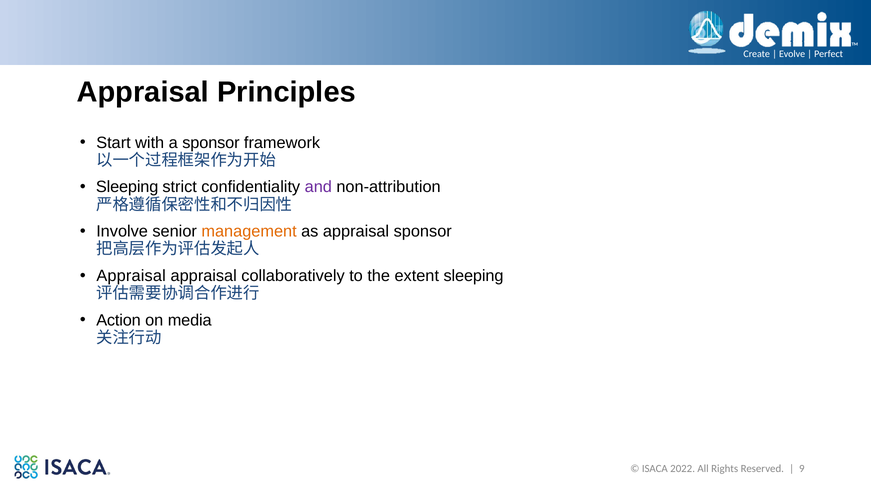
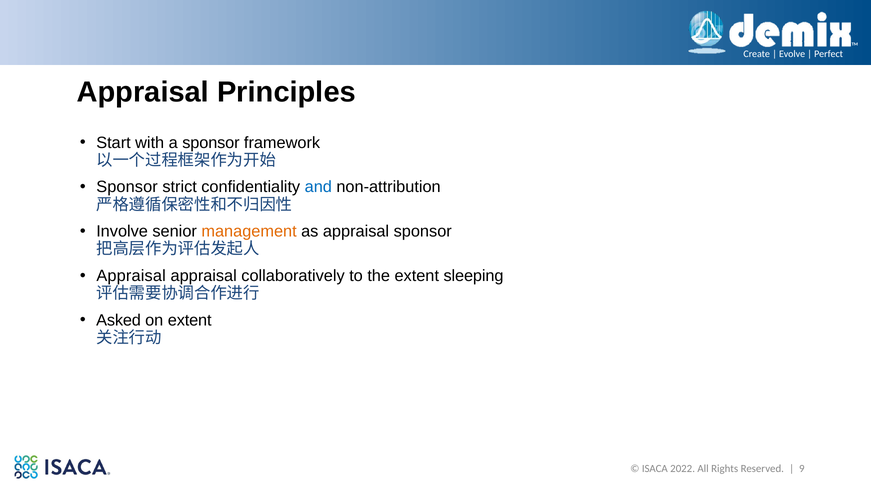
Sleeping at (127, 187): Sleeping -> Sponsor
and colour: purple -> blue
Action: Action -> Asked
on media: media -> extent
